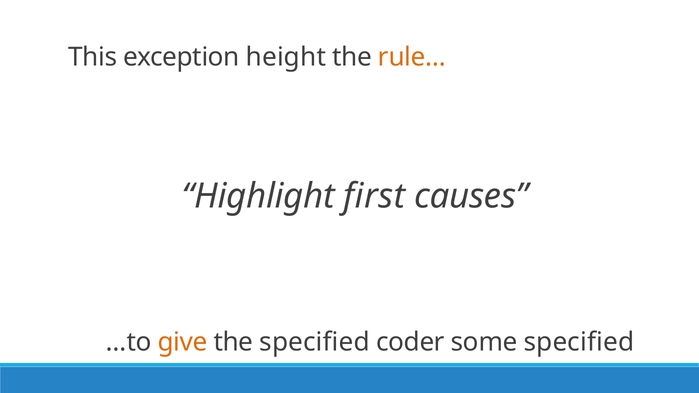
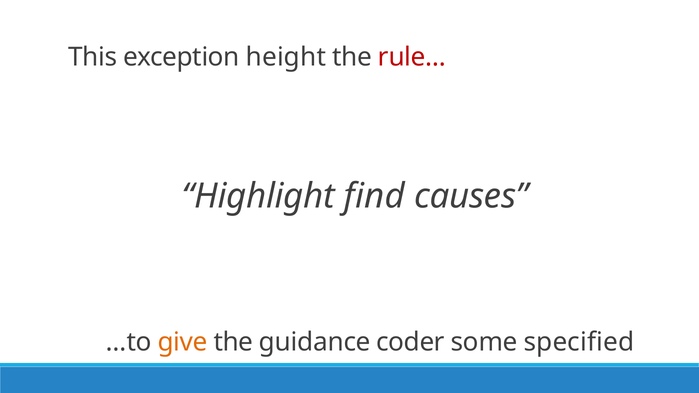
rule… colour: orange -> red
first: first -> find
the specified: specified -> guidance
